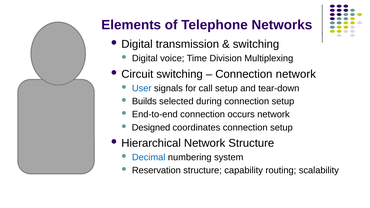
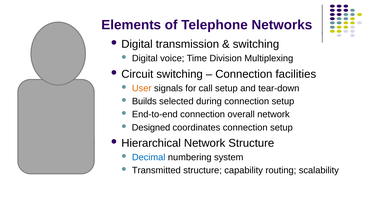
Connection network: network -> facilities
User colour: blue -> orange
occurs: occurs -> overall
Reservation: Reservation -> Transmitted
